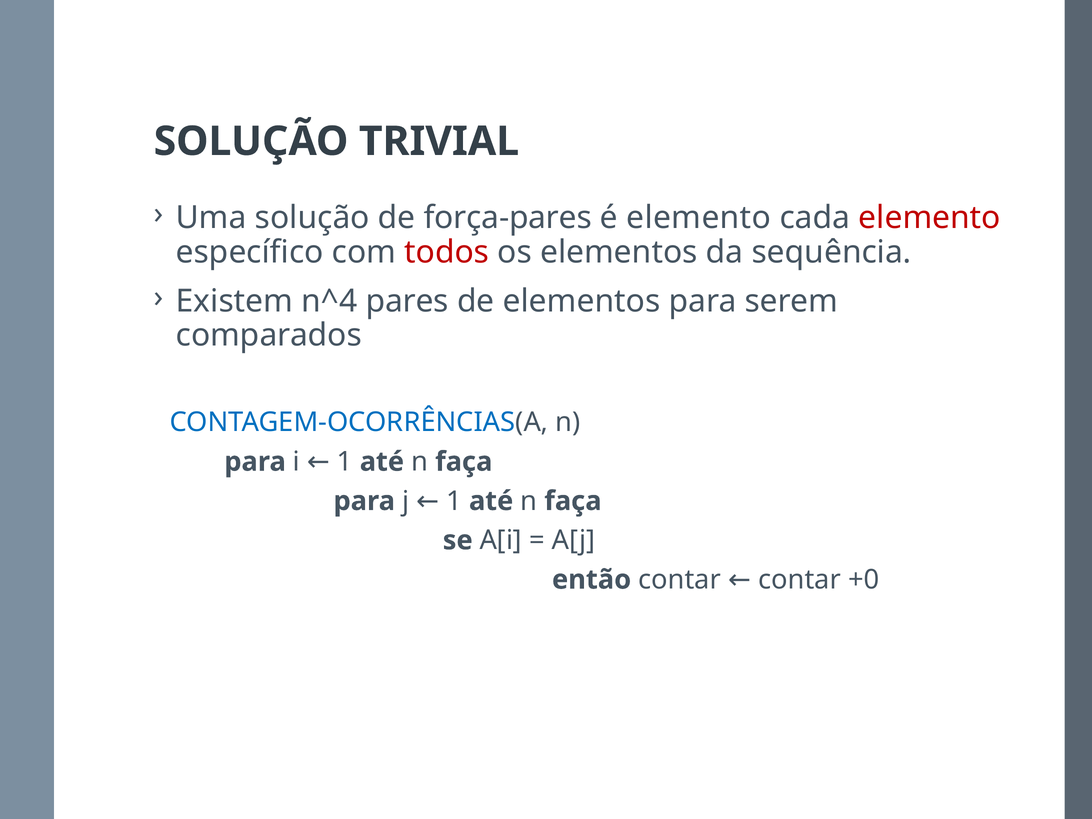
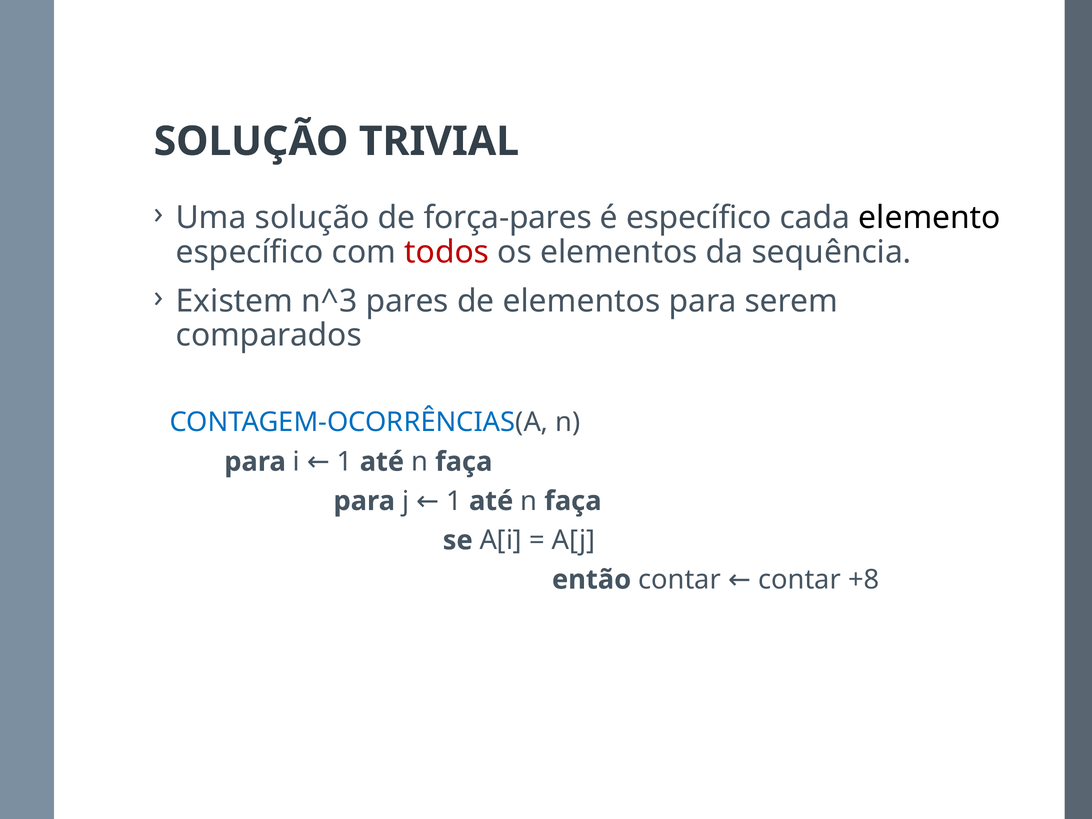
é elemento: elemento -> específico
elemento at (930, 218) colour: red -> black
n^4: n^4 -> n^3
+0: +0 -> +8
